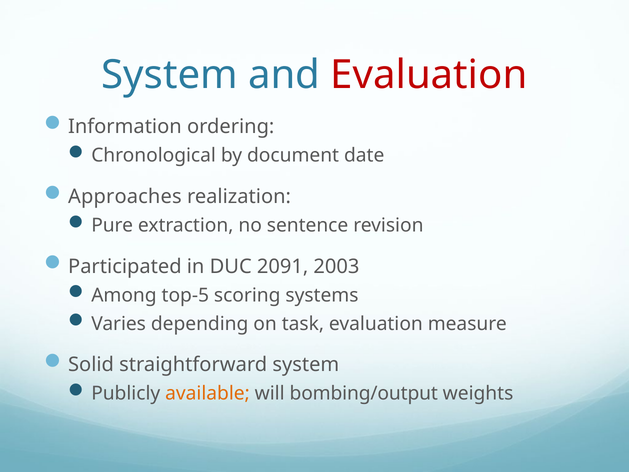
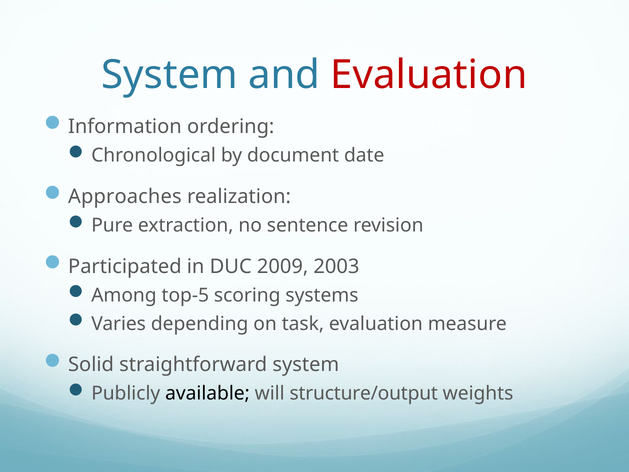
2091: 2091 -> 2009
available colour: orange -> black
bombing/output: bombing/output -> structure/output
